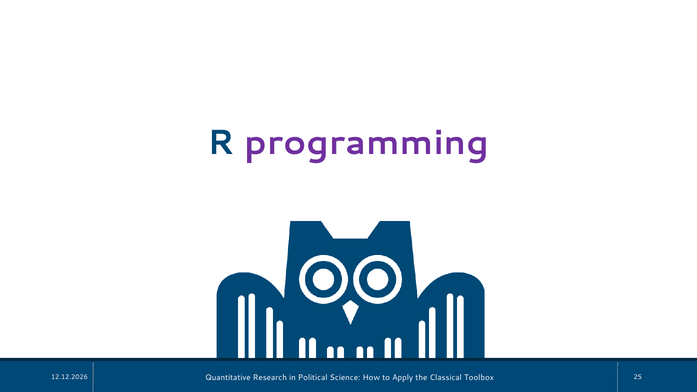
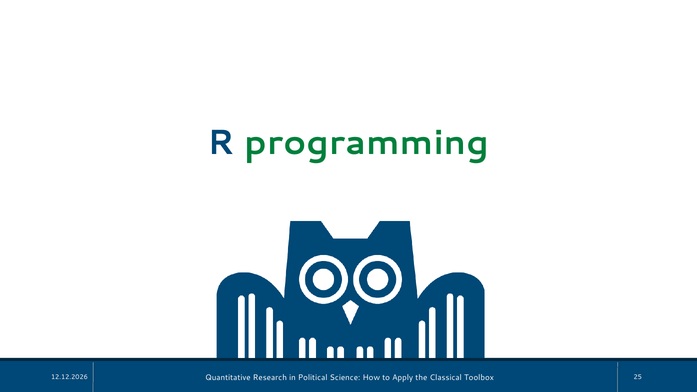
programming colour: purple -> green
